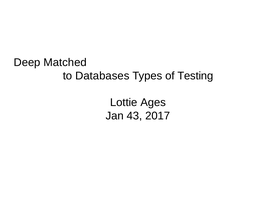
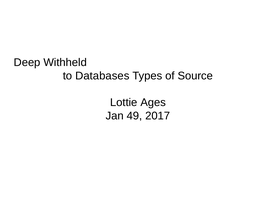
Matched: Matched -> Withheld
Testing: Testing -> Source
43: 43 -> 49
